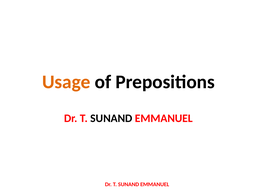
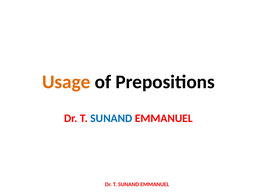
SUNAND at (111, 118) colour: black -> blue
